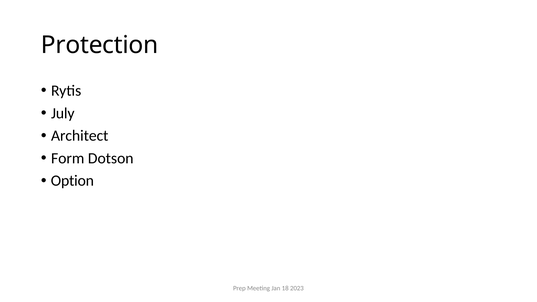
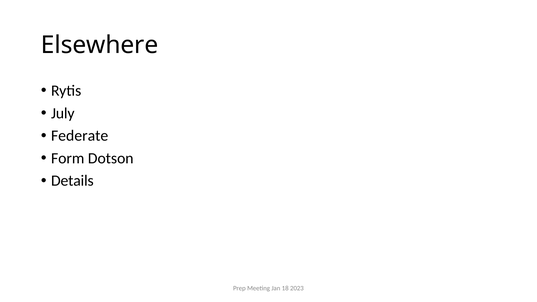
Protection: Protection -> Elsewhere
Architect: Architect -> Federate
Option: Option -> Details
